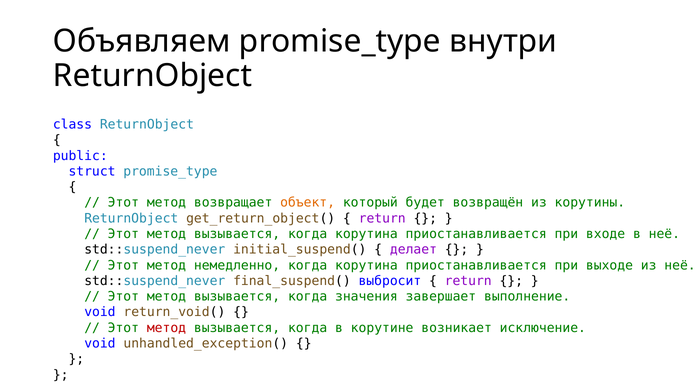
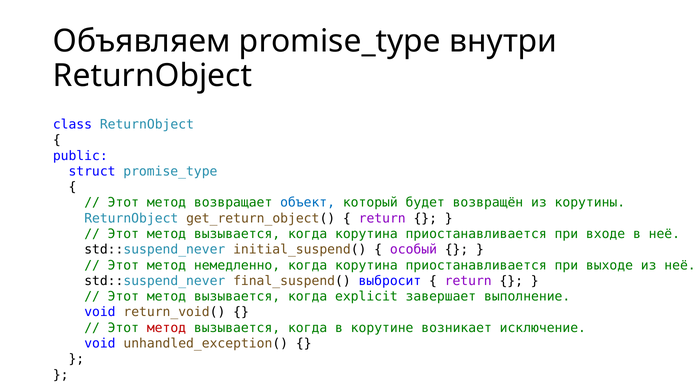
объект colour: orange -> blue
делает: делает -> особый
значения: значения -> explicit
